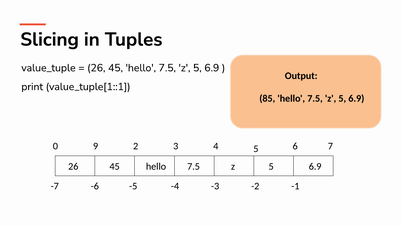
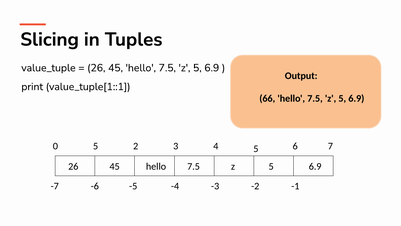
85: 85 -> 66
0 9: 9 -> 5
